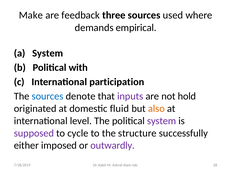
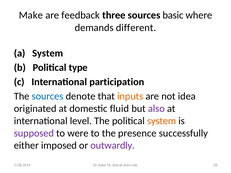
used: used -> basic
empirical: empirical -> different
with: with -> type
inputs colour: purple -> orange
hold: hold -> idea
also colour: orange -> purple
system at (162, 121) colour: purple -> orange
cycle: cycle -> were
structure: structure -> presence
